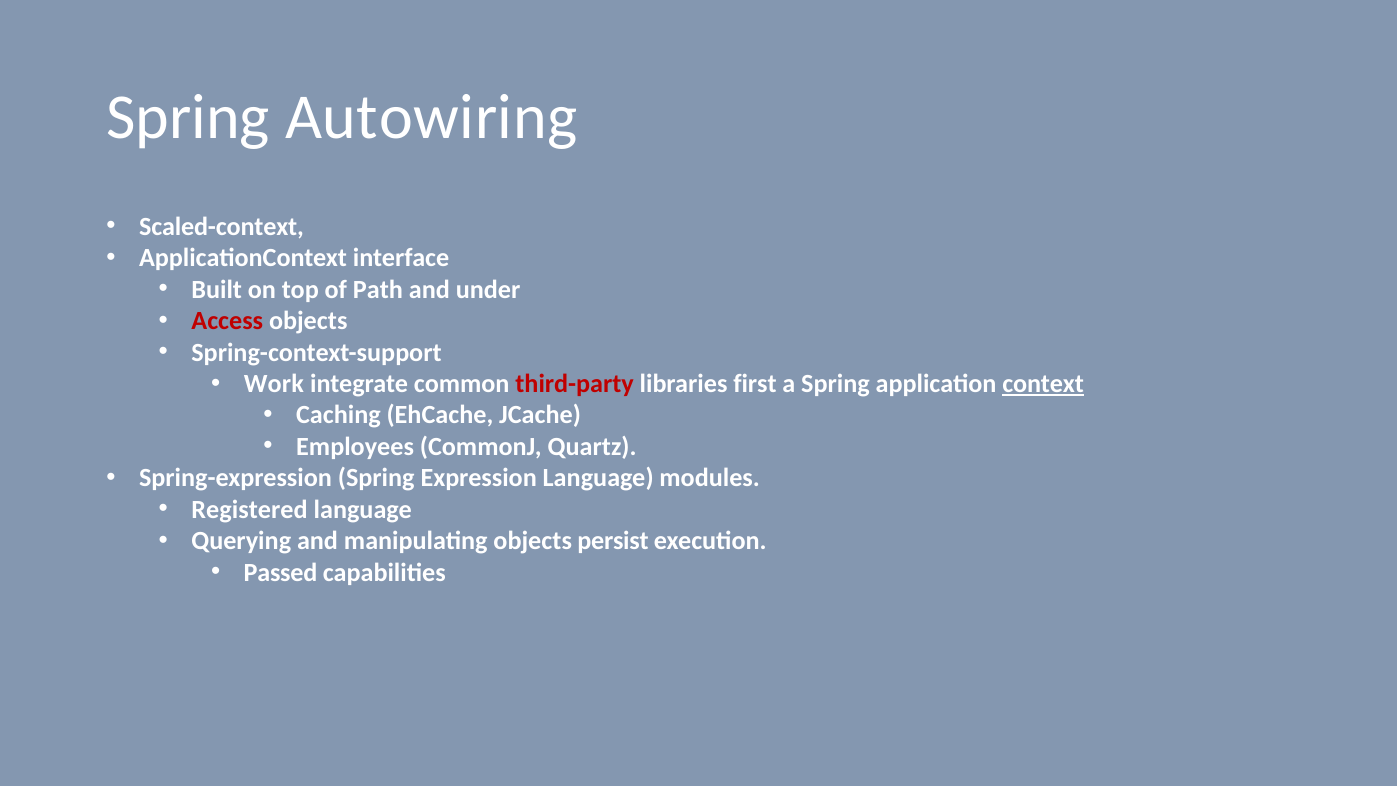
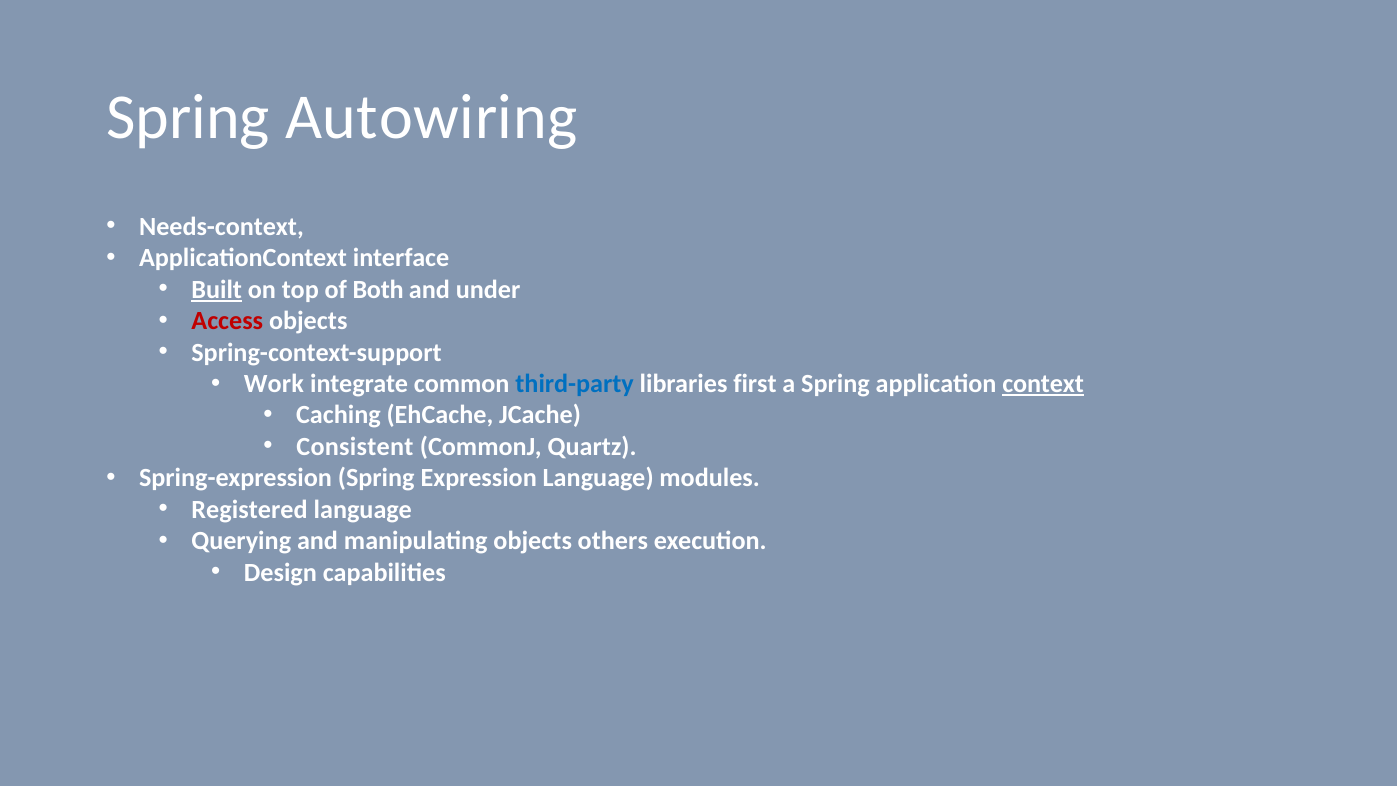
Scaled-context: Scaled-context -> Needs-context
Built underline: none -> present
Path: Path -> Both
third-party colour: red -> blue
Employees: Employees -> Consistent
persist: persist -> others
Passed: Passed -> Design
